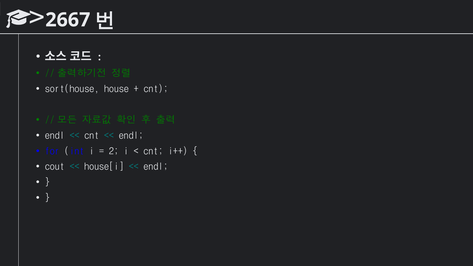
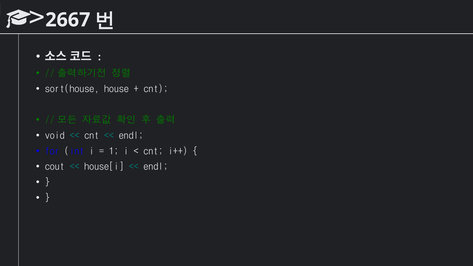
endl at (55, 136): endl -> void
2: 2 -> 1
